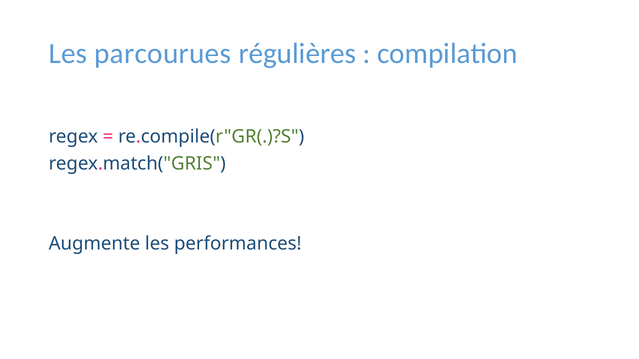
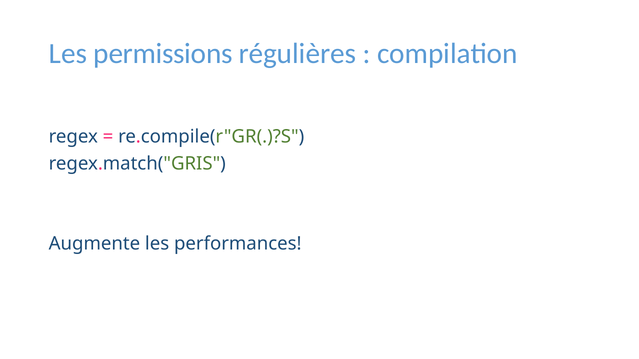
parcourues: parcourues -> permissions
